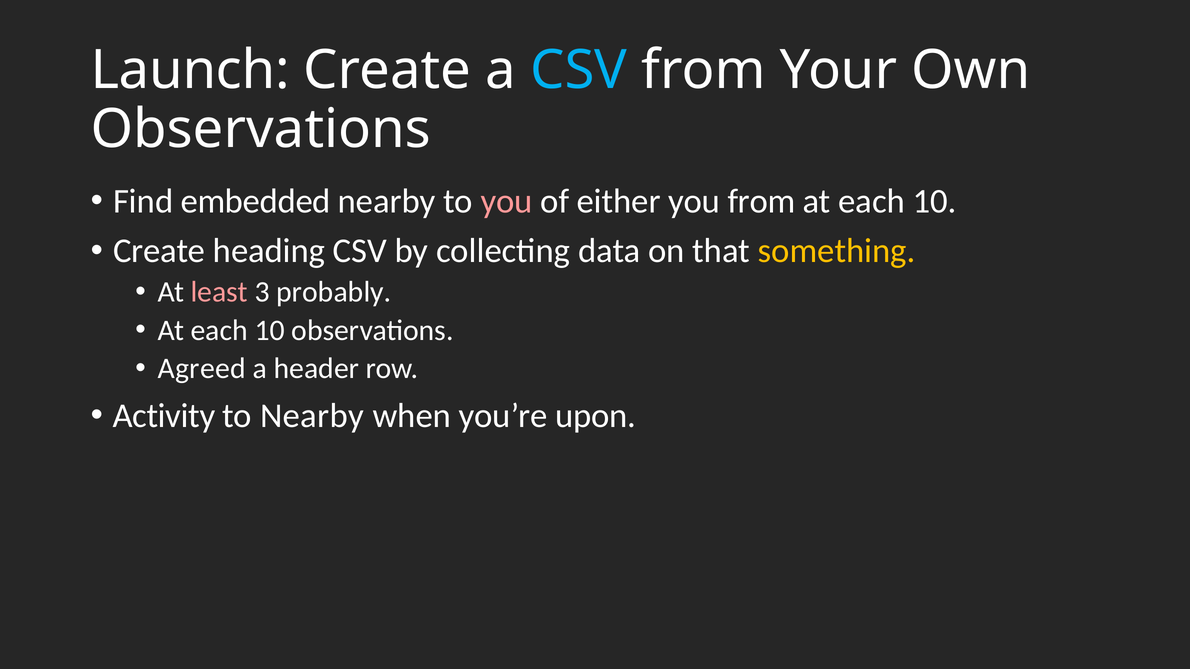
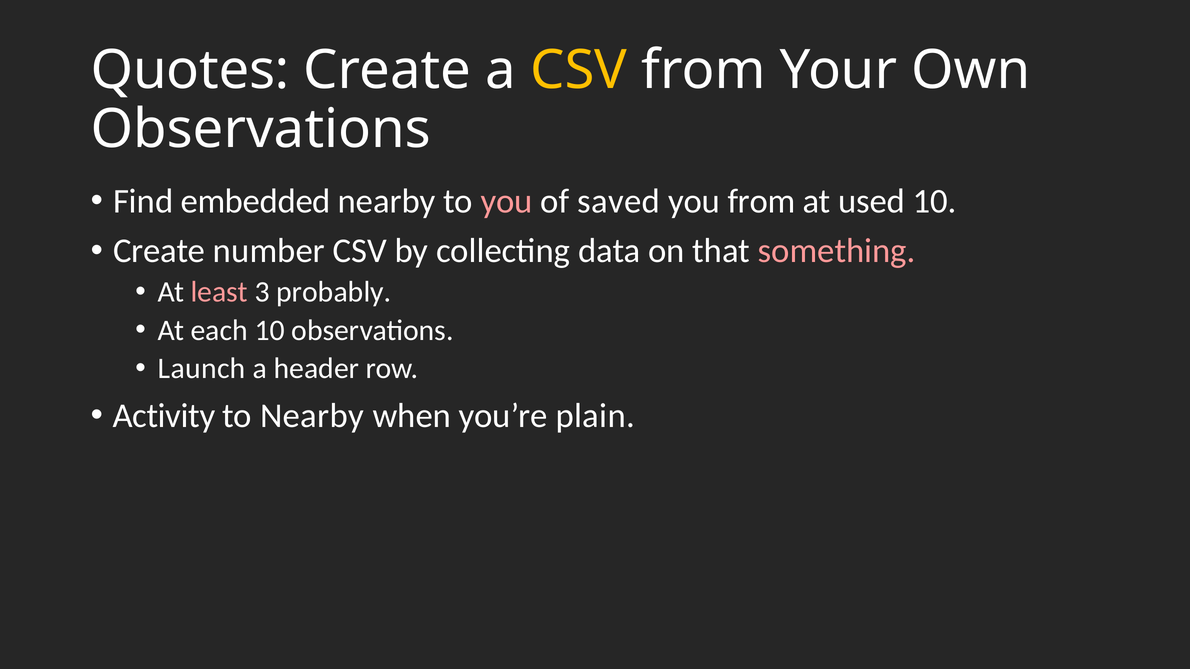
Launch: Launch -> Quotes
CSV at (579, 71) colour: light blue -> yellow
either: either -> saved
each at (872, 201): each -> used
heading: heading -> number
something colour: yellow -> pink
Agreed: Agreed -> Launch
upon: upon -> plain
